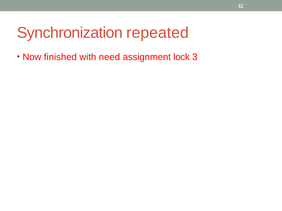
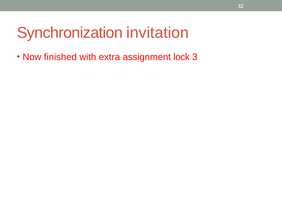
repeated: repeated -> invitation
need: need -> extra
